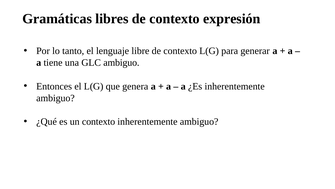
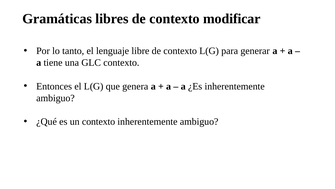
expresión: expresión -> modificar
GLC ambiguo: ambiguo -> contexto
